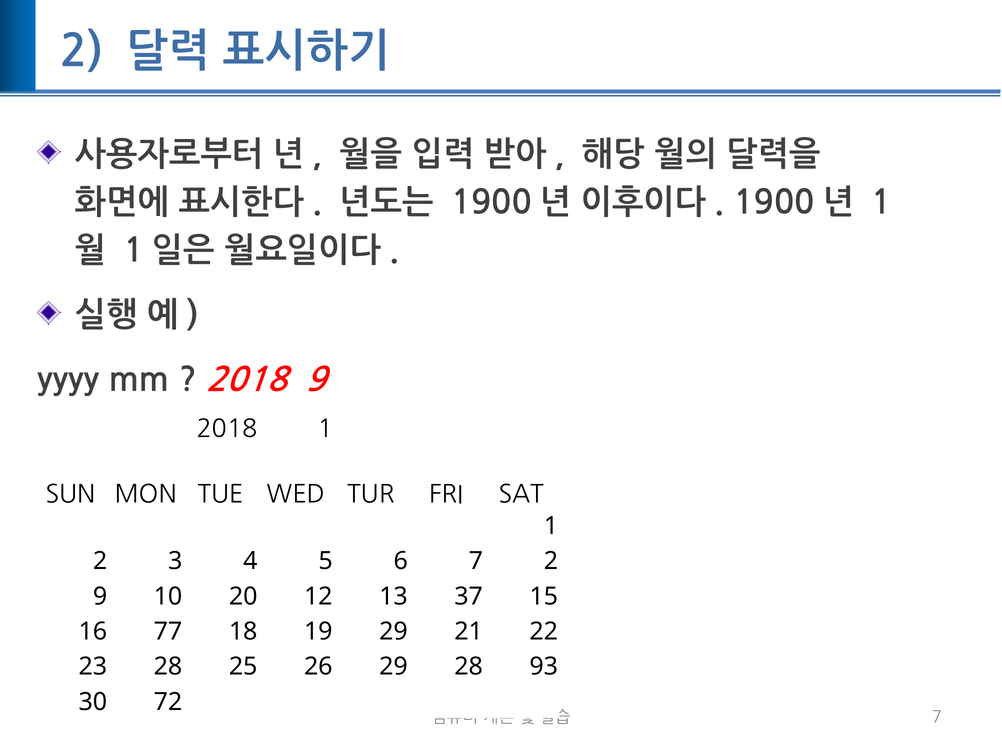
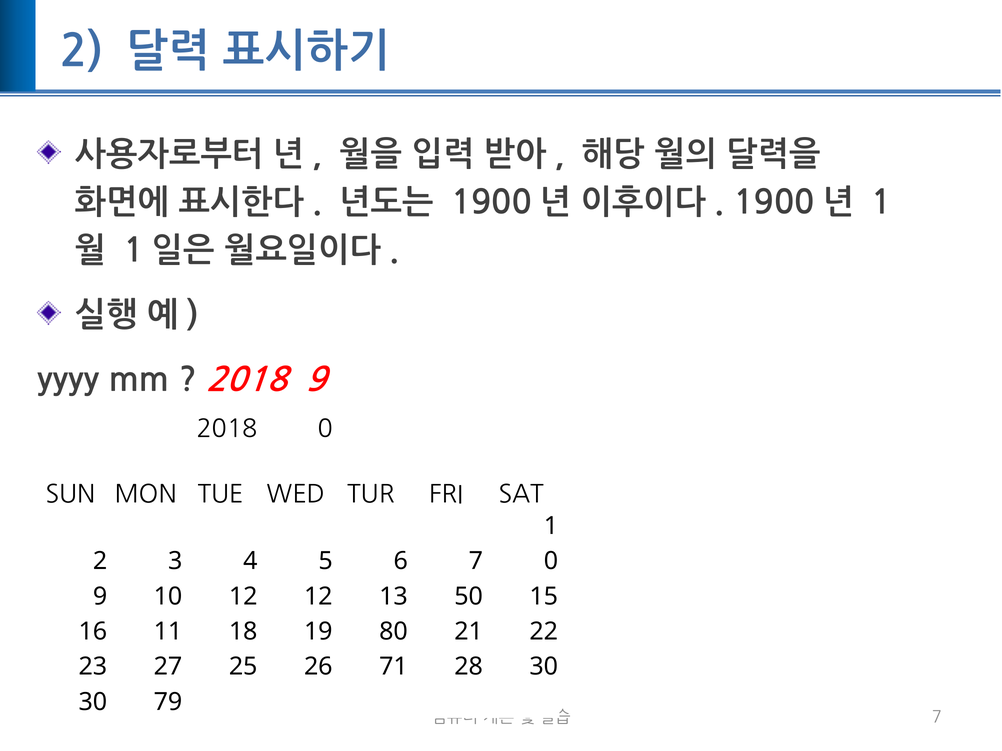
2018 1: 1 -> 0
6 7 2: 2 -> 0
10 20: 20 -> 12
37: 37 -> 50
77: 77 -> 11
19 29: 29 -> 80
23 28: 28 -> 27
26 29: 29 -> 71
28 93: 93 -> 30
72: 72 -> 79
